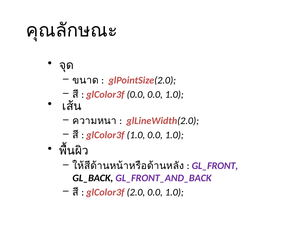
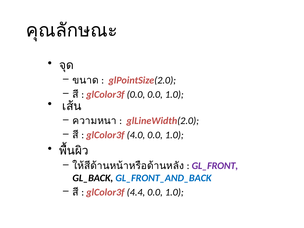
glColor3f 1.0: 1.0 -> 4.0
GL_FRONT_AND_BACK colour: purple -> blue
2.0: 2.0 -> 4.4
